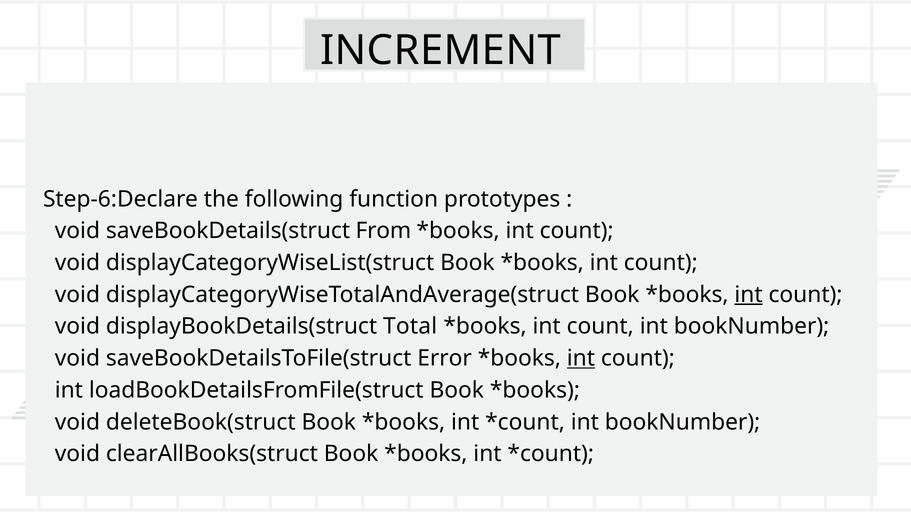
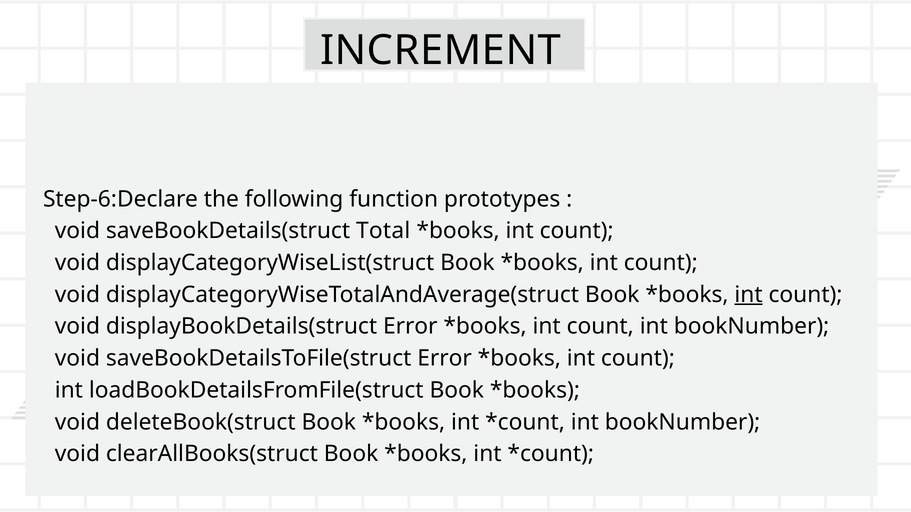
From: From -> Total
displayBookDetails(struct Total: Total -> Error
int at (581, 359) underline: present -> none
